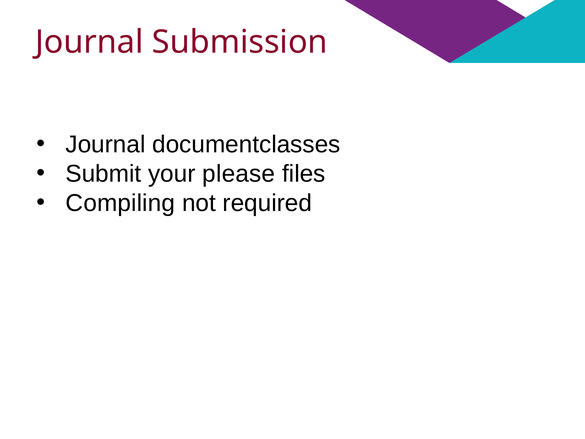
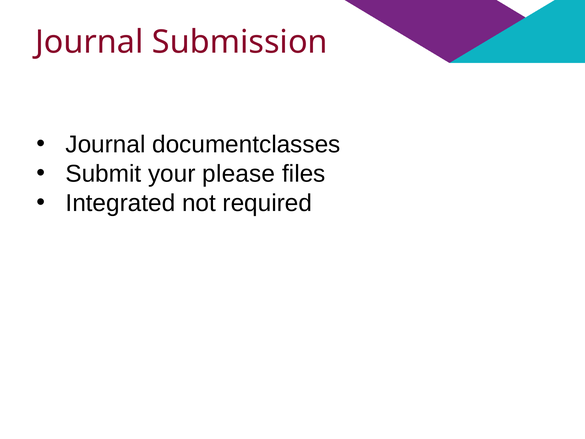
Compiling: Compiling -> Integrated
